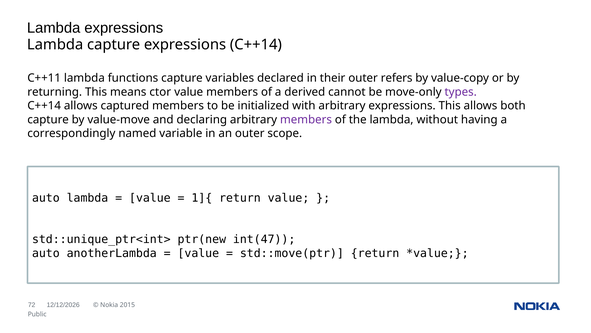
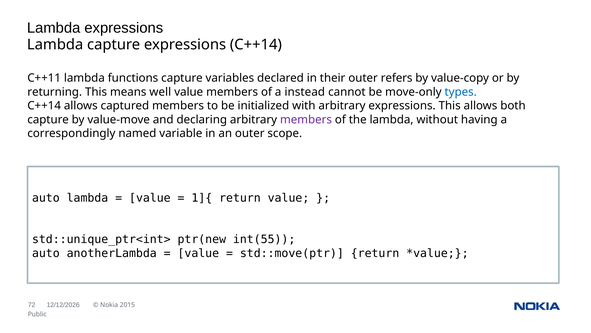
ctor: ctor -> well
derived: derived -> instead
types colour: purple -> blue
int(47: int(47 -> int(55
